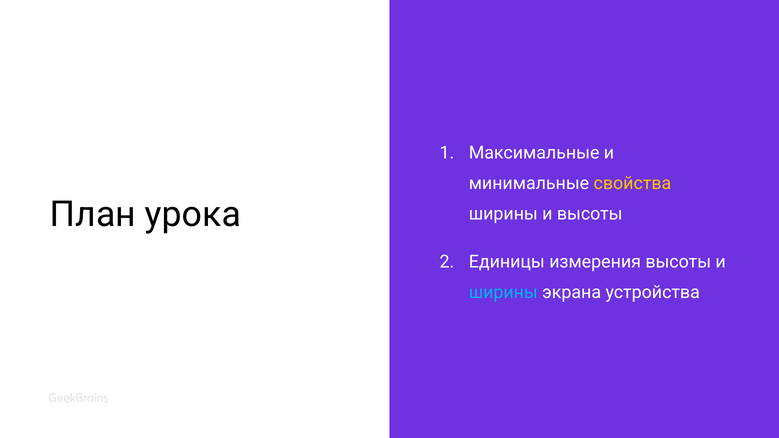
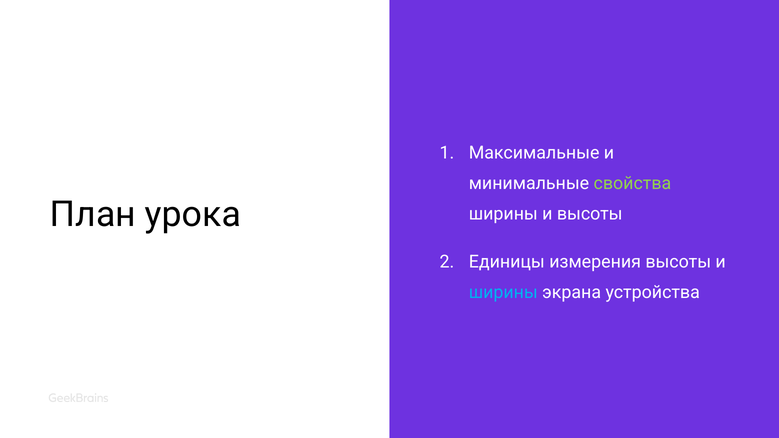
свойства colour: yellow -> light green
